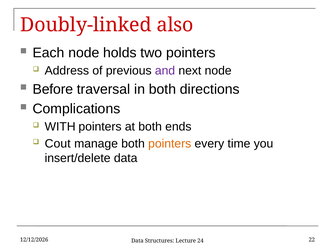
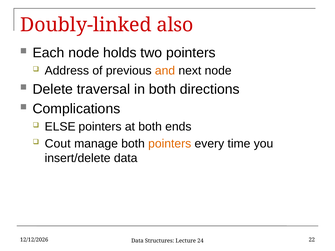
and colour: purple -> orange
Before: Before -> Delete
WITH: WITH -> ELSE
